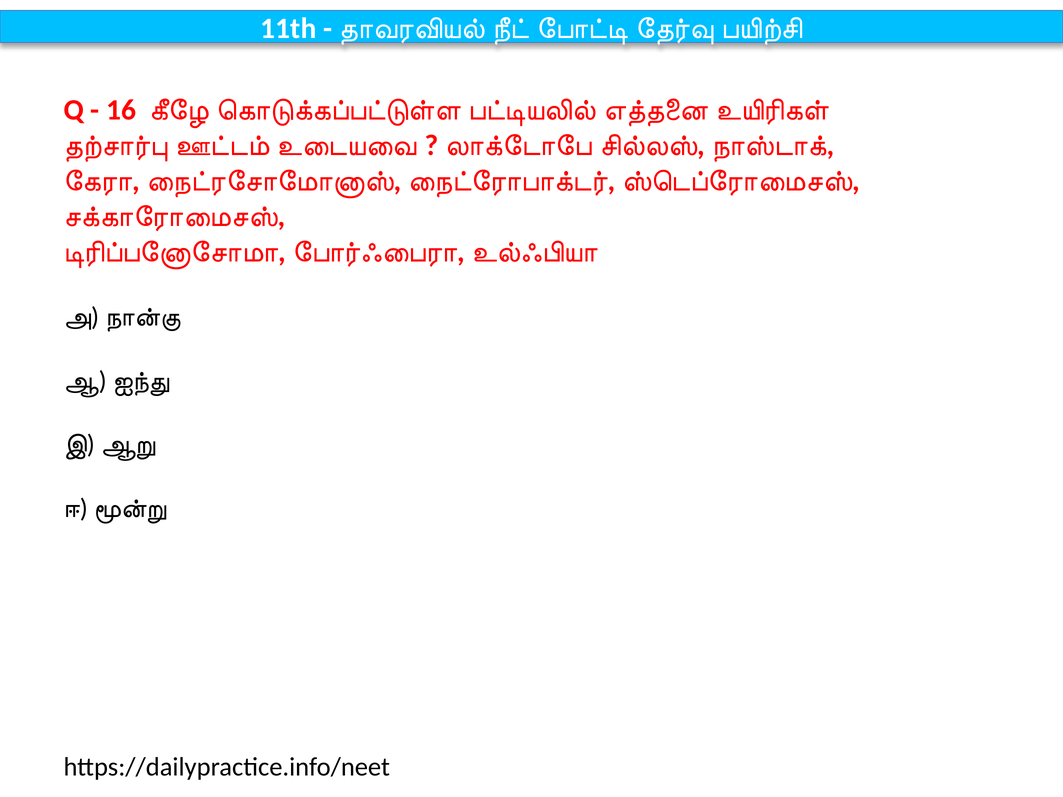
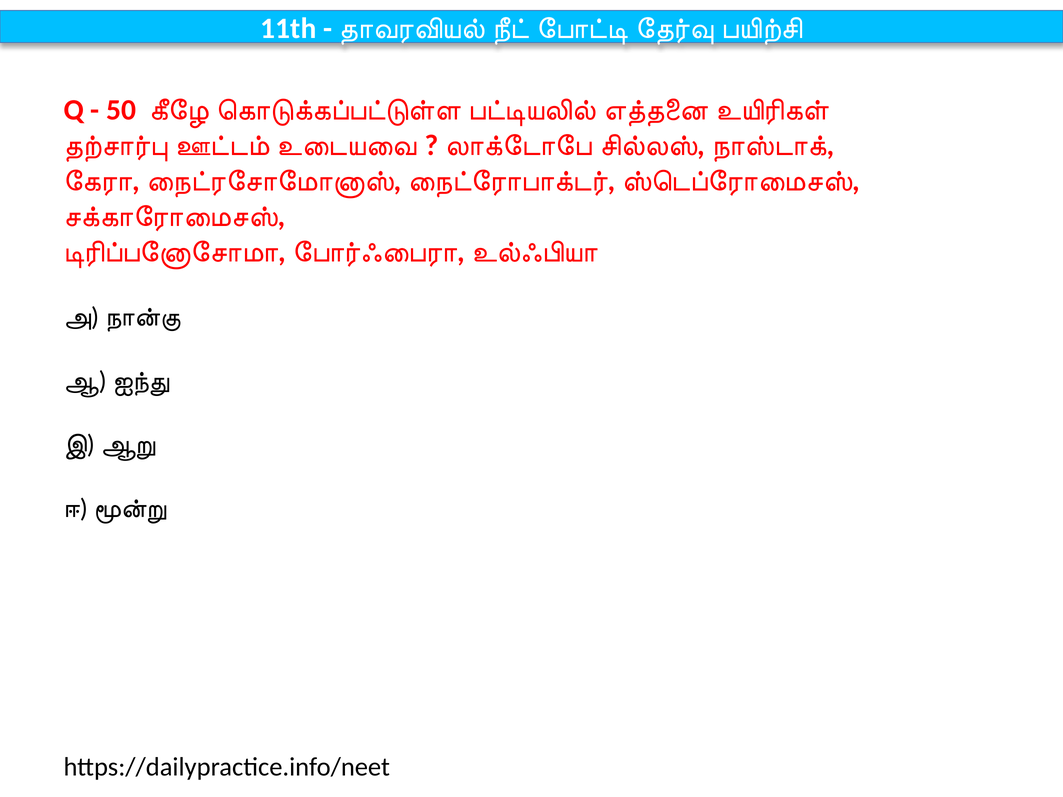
16: 16 -> 50
